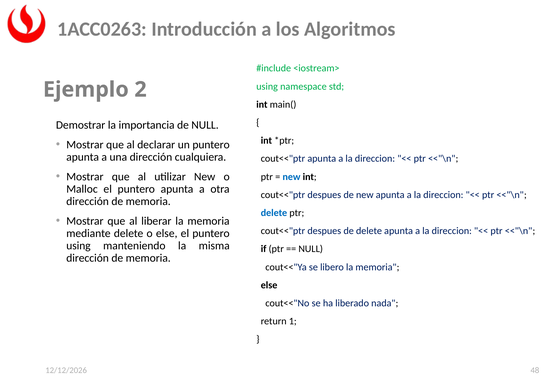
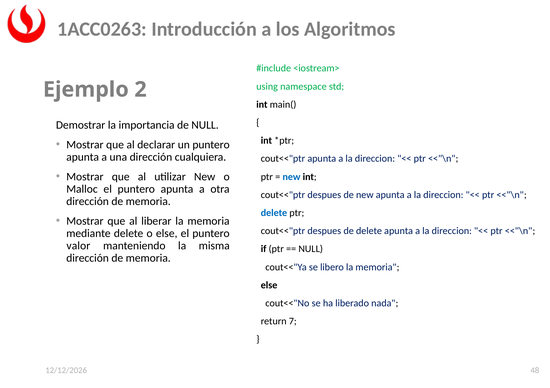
using at (78, 246): using -> valor
1: 1 -> 7
